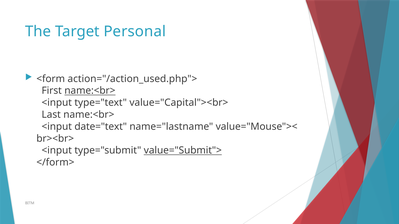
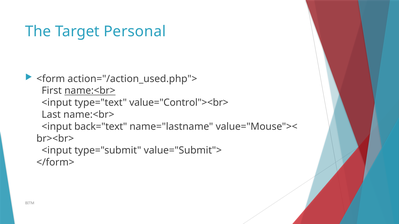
value="Capital"><br>: value="Capital"><br> -> value="Control"><br>
date="text: date="text -> back="text
value="Submit"> underline: present -> none
